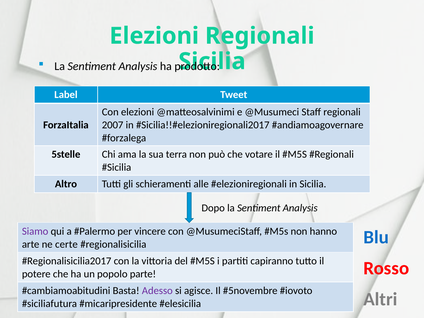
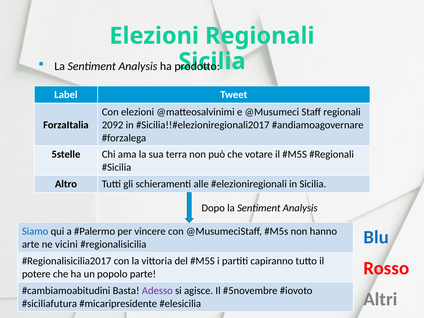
2007: 2007 -> 2092
Siamo colour: purple -> blue
certe: certe -> vicini
